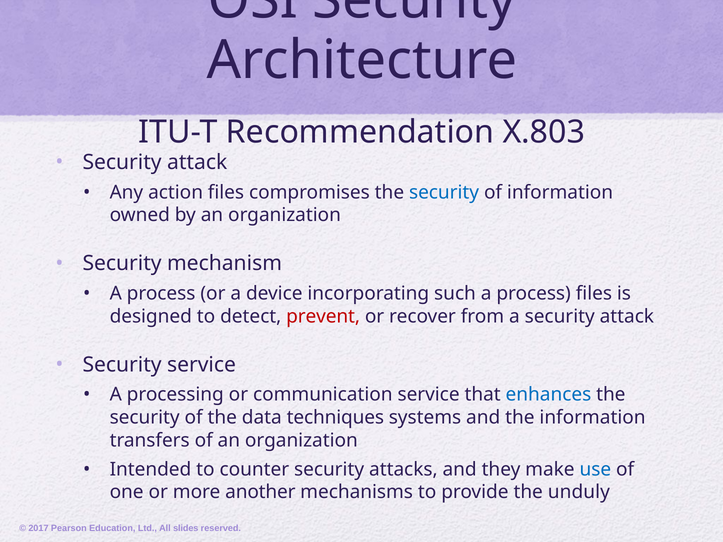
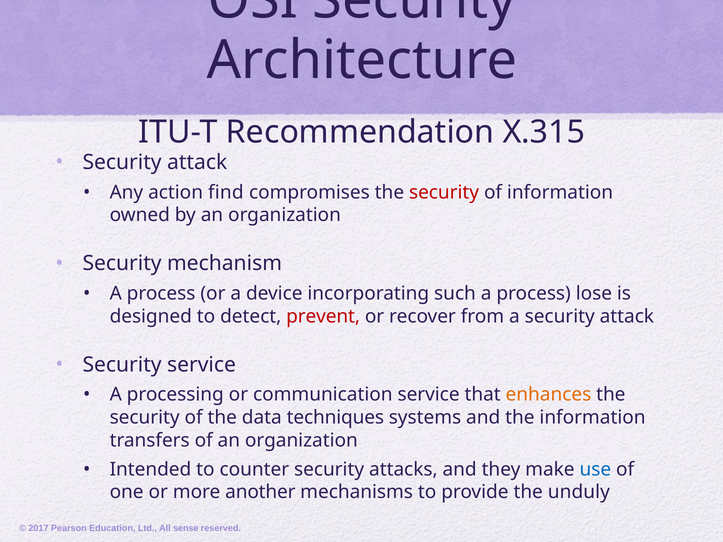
X.803: X.803 -> X.315
action files: files -> find
security at (444, 192) colour: blue -> red
process files: files -> lose
enhances colour: blue -> orange
slides: slides -> sense
